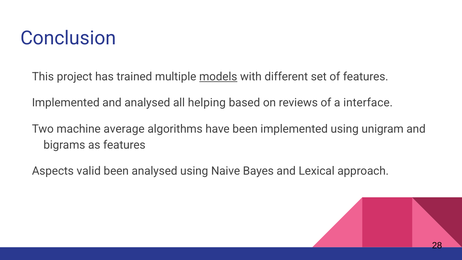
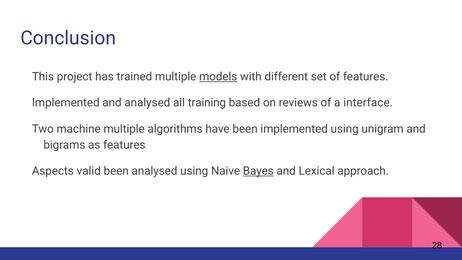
helping: helping -> training
machine average: average -> multiple
Bayes underline: none -> present
